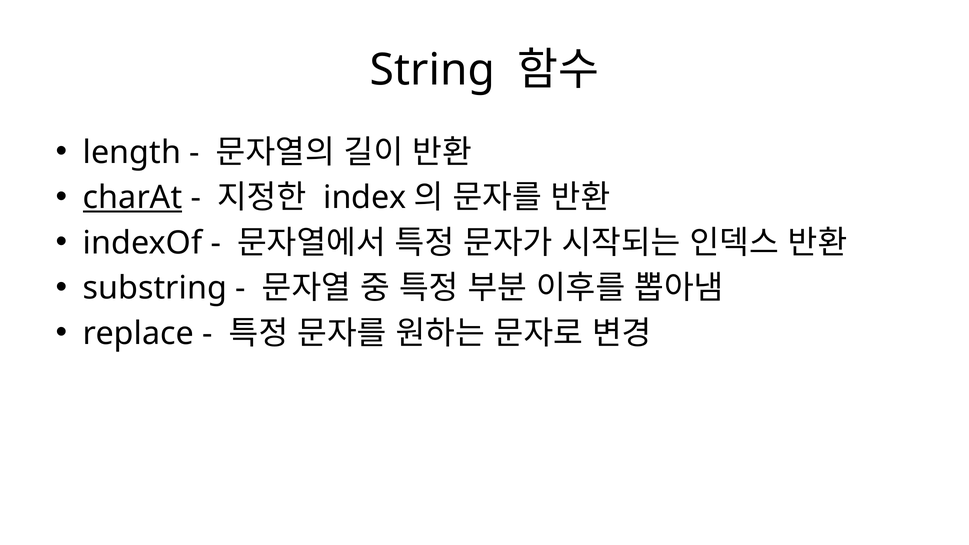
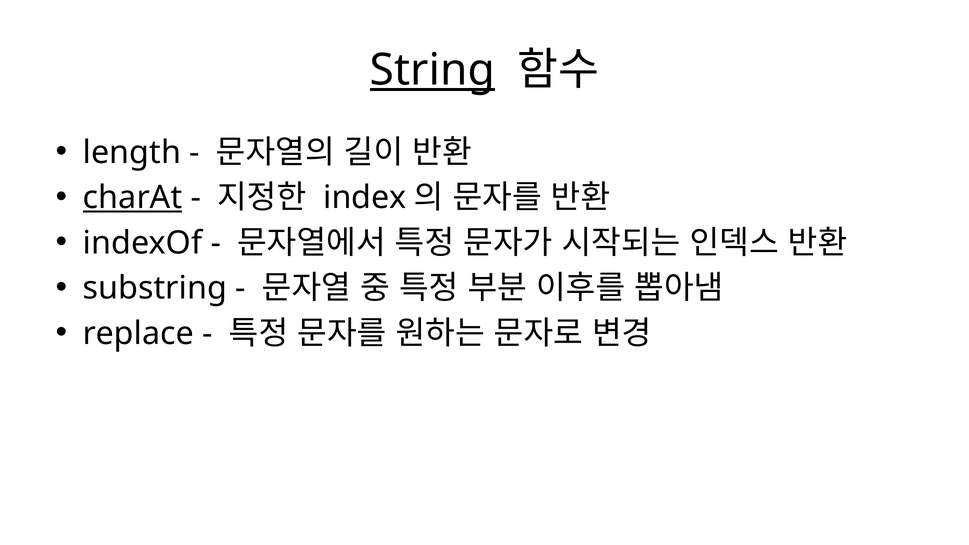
String underline: none -> present
